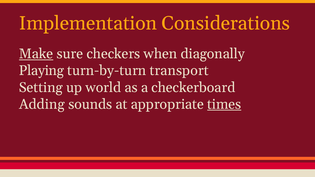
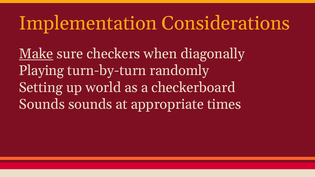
transport: transport -> randomly
Adding at (42, 104): Adding -> Sounds
times underline: present -> none
